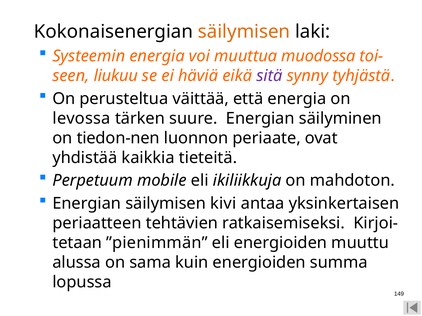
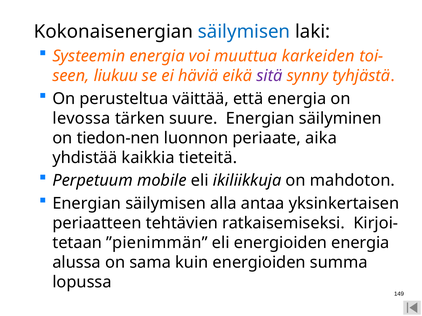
säilymisen at (244, 32) colour: orange -> blue
muodossa: muodossa -> karkeiden
ovat: ovat -> aika
kivi: kivi -> alla
energioiden muuttu: muuttu -> energia
